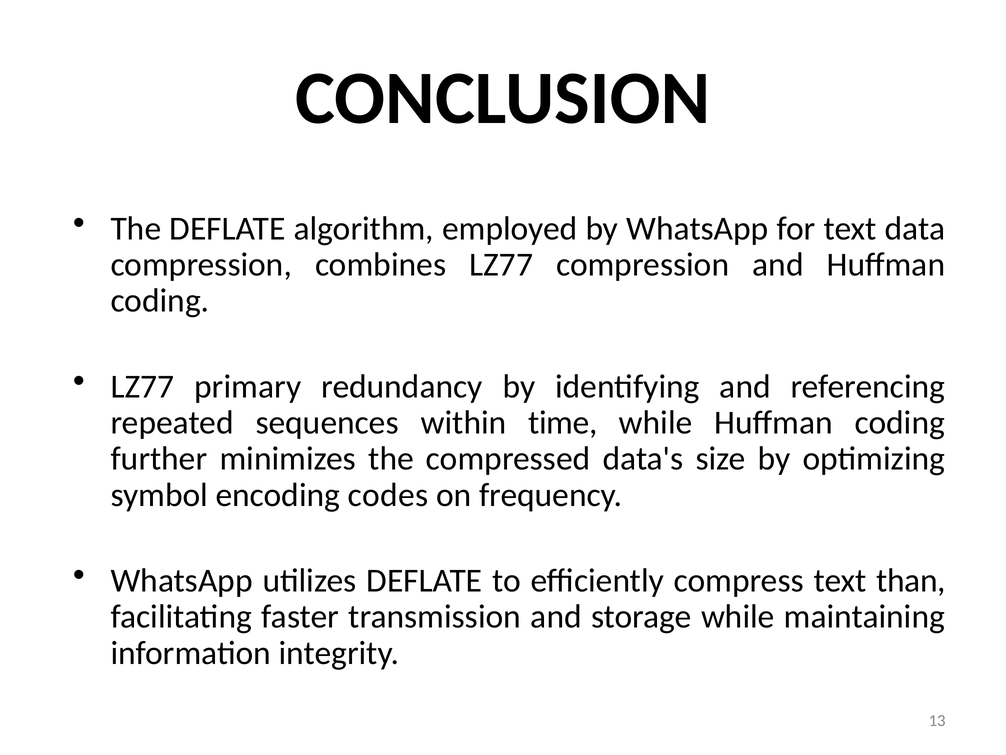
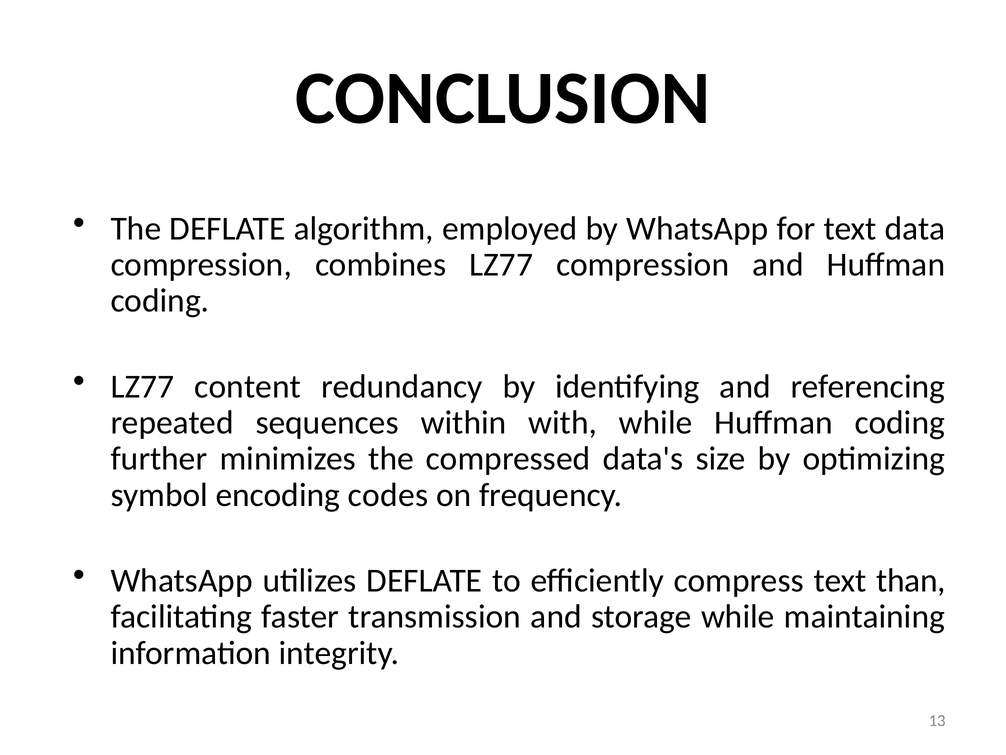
primary: primary -> content
time: time -> with
